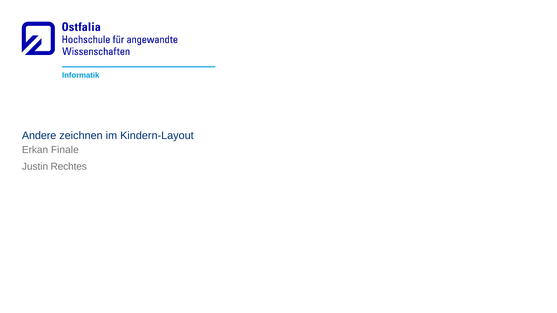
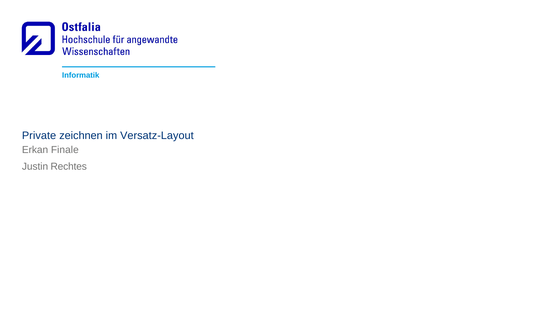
Andere: Andere -> Private
Kindern-Layout: Kindern-Layout -> Versatz-Layout
